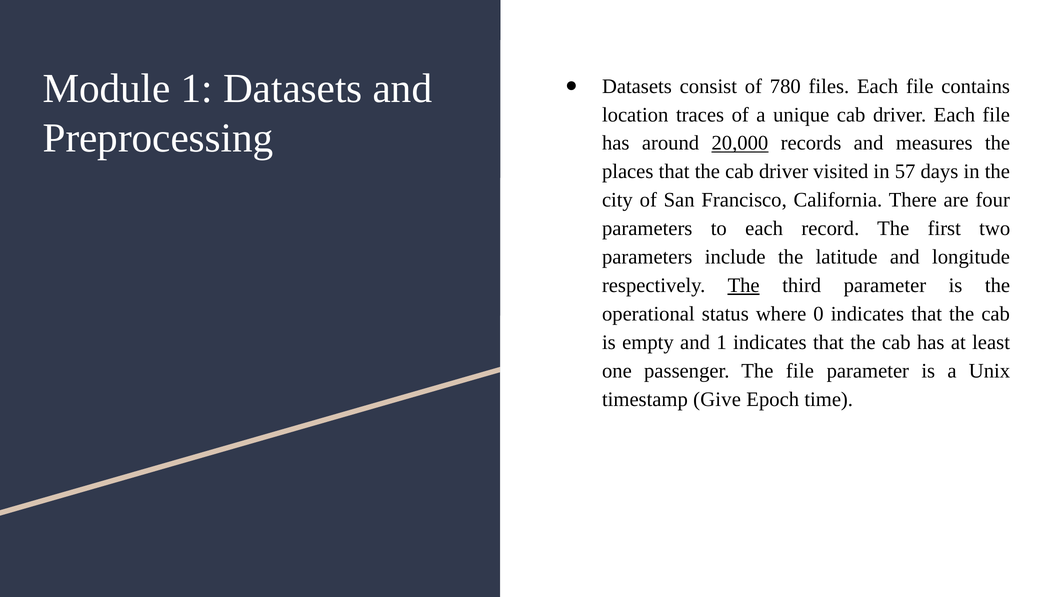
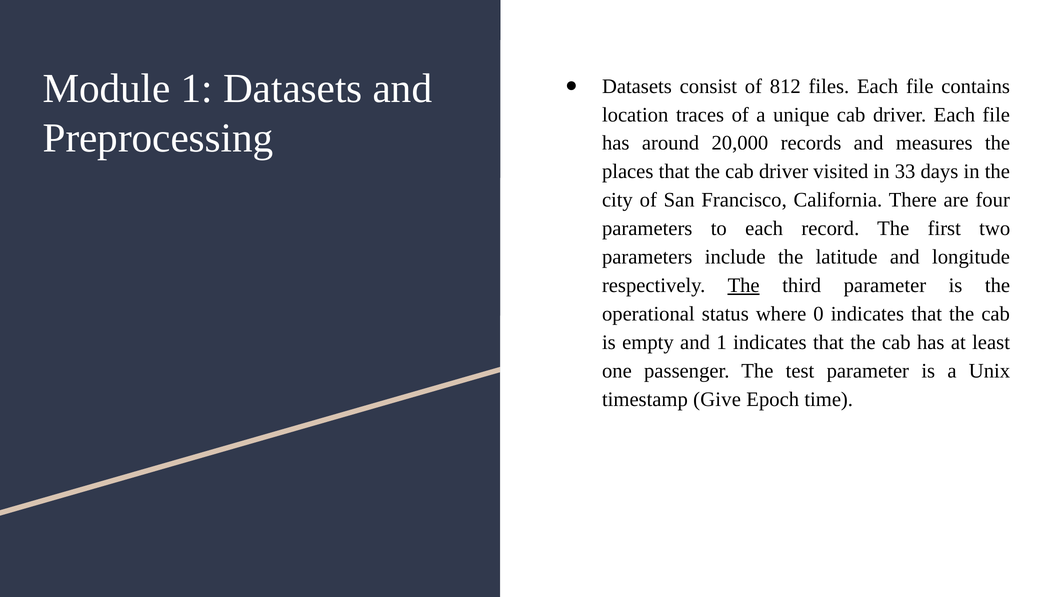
780: 780 -> 812
20,000 underline: present -> none
57: 57 -> 33
The file: file -> test
